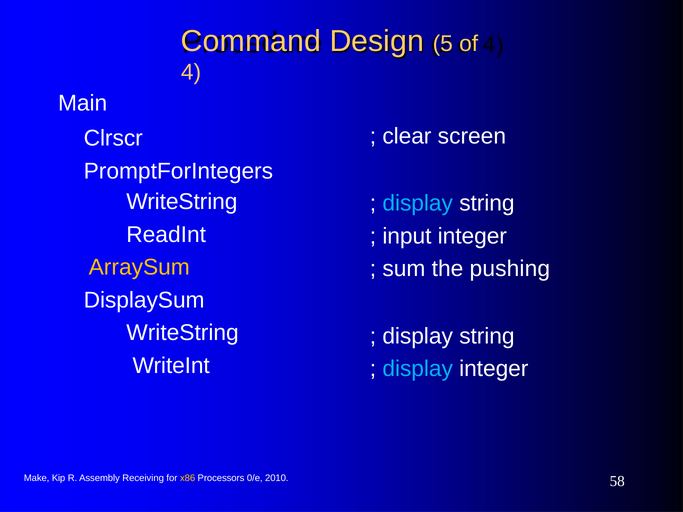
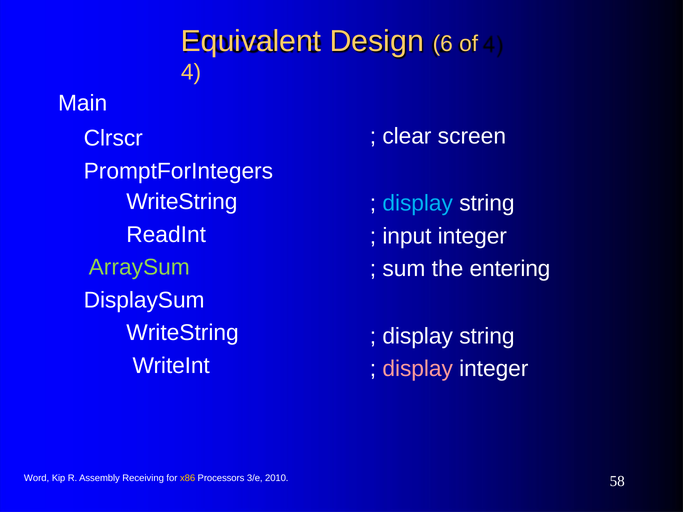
Command: Command -> Equivalent
5: 5 -> 6
ArraySum colour: yellow -> light green
pushing: pushing -> entering
display at (418, 369) colour: light blue -> pink
Make: Make -> Word
0/e: 0/e -> 3/e
